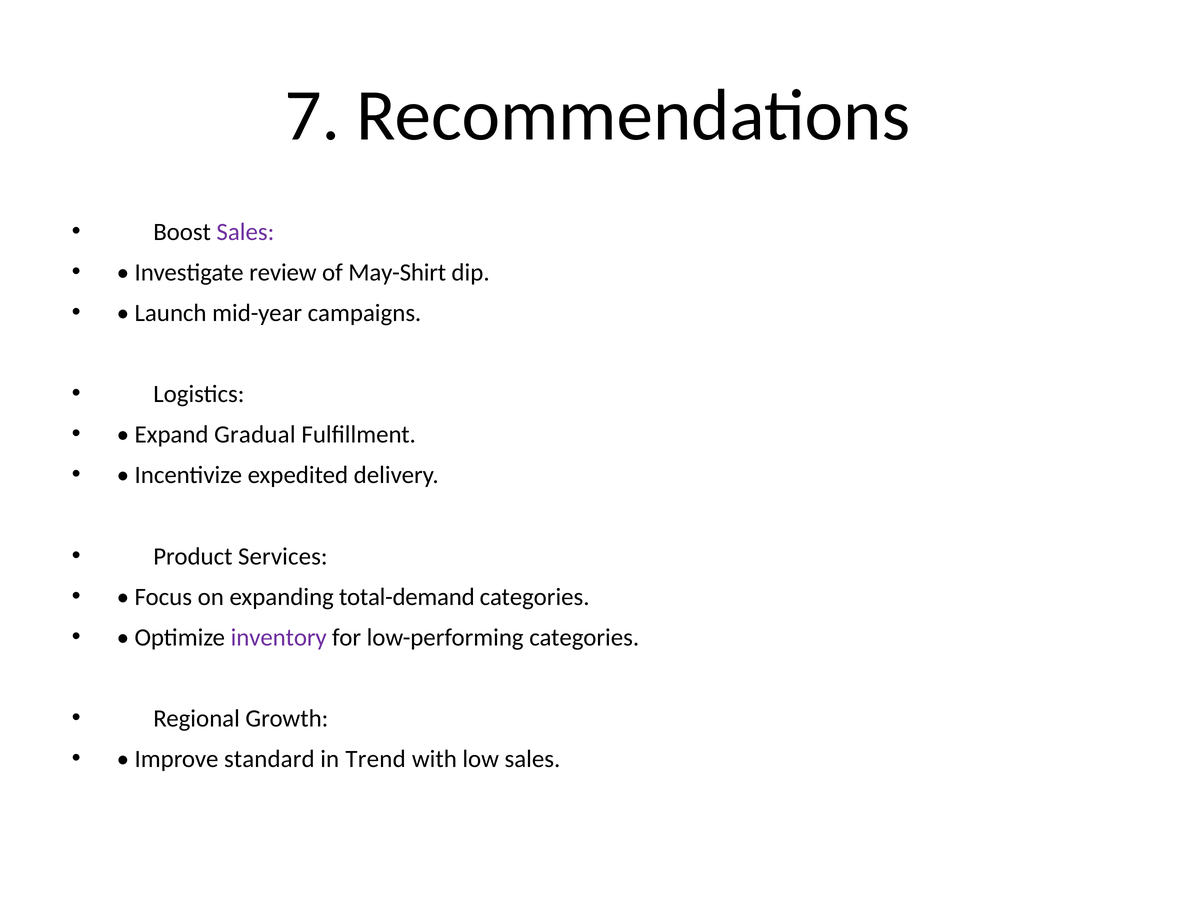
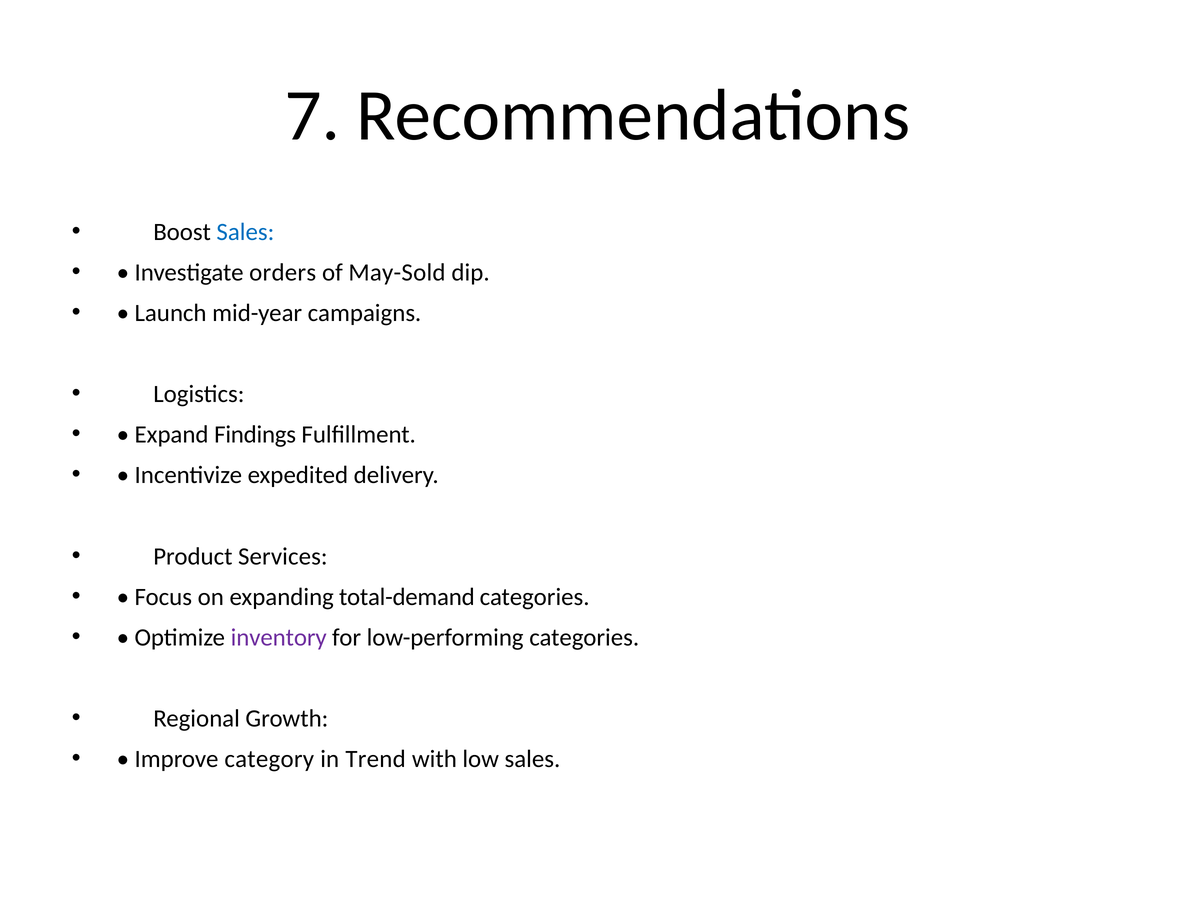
Sales at (245, 232) colour: purple -> blue
review: review -> orders
May-Shirt: May-Shirt -> May-Sold
Gradual: Gradual -> Findings
standard: standard -> category
